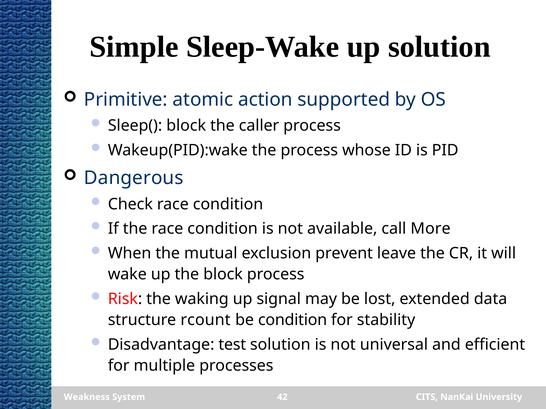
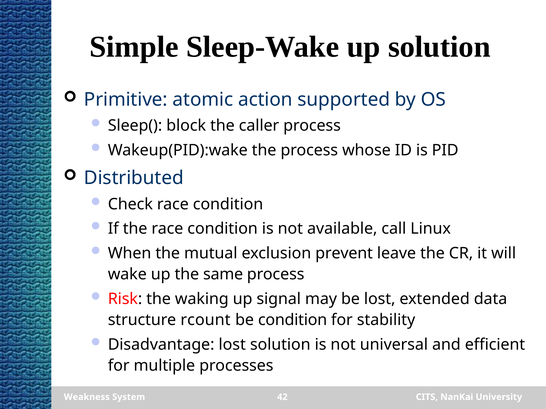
Dangerous: Dangerous -> Distributed
More: More -> Linux
the block: block -> same
Disadvantage test: test -> lost
